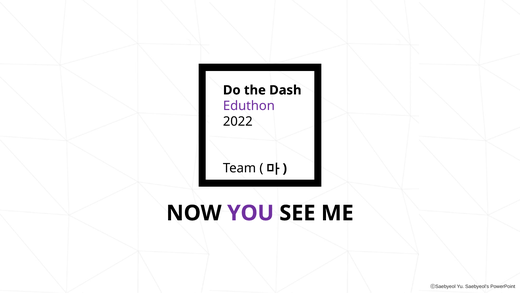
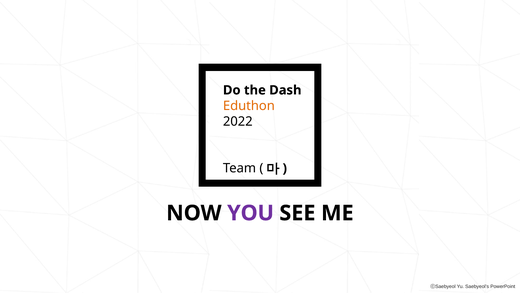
Eduthon colour: purple -> orange
